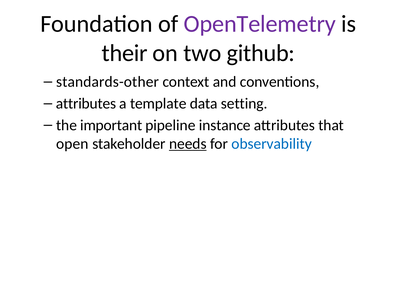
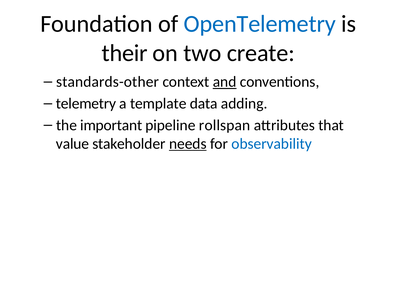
OpenTelemetry colour: purple -> blue
github: github -> create
and underline: none -> present
attributes at (86, 103): attributes -> telemetry
setting: setting -> adding
instance: instance -> rollspan
open: open -> value
